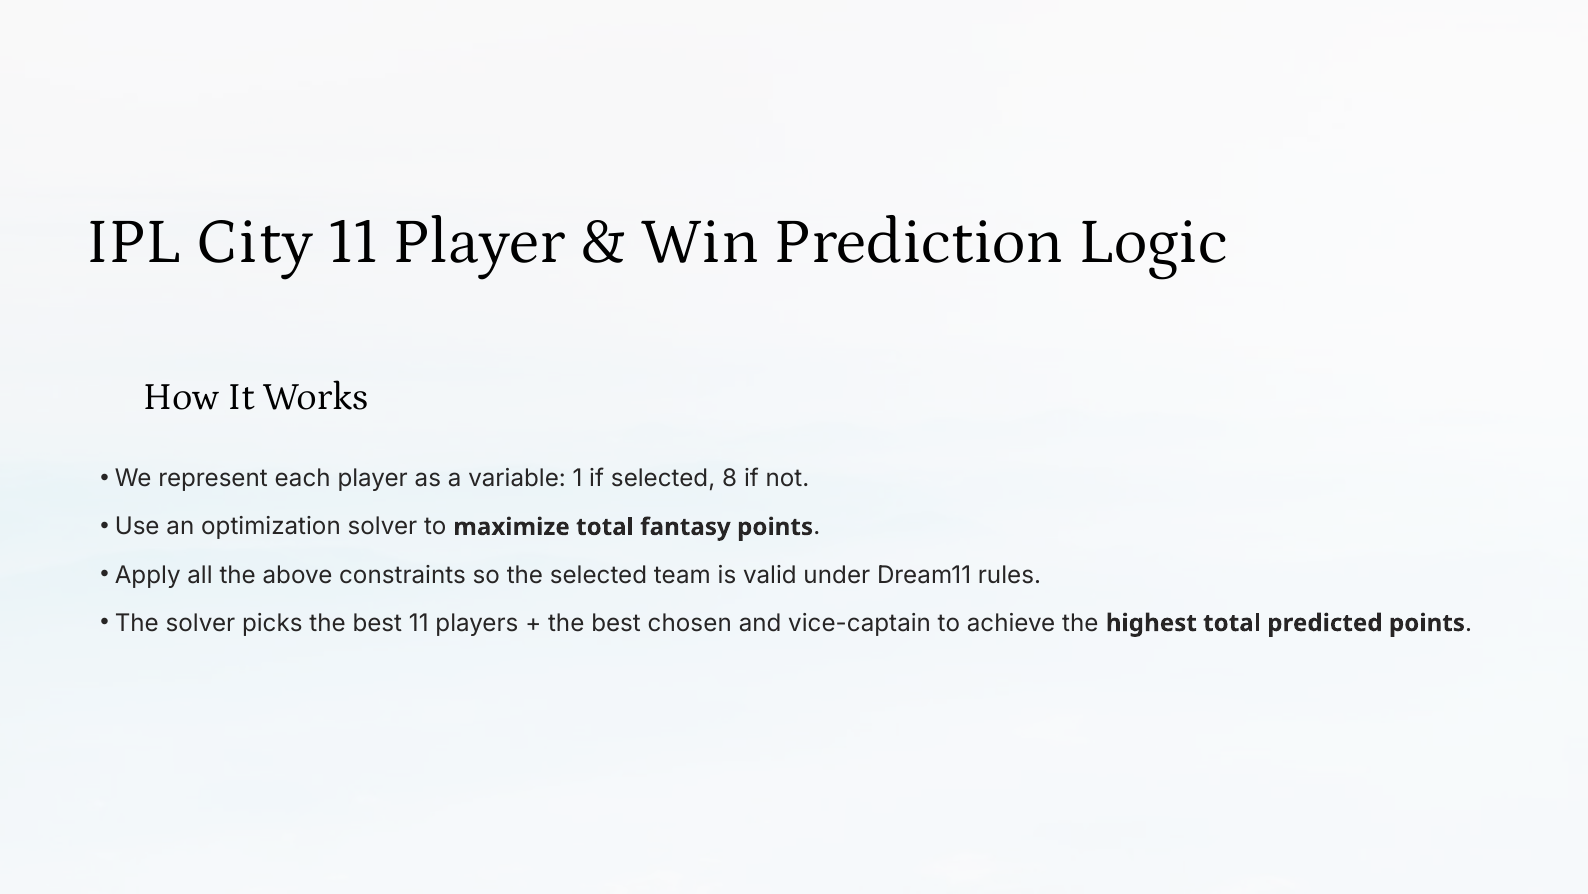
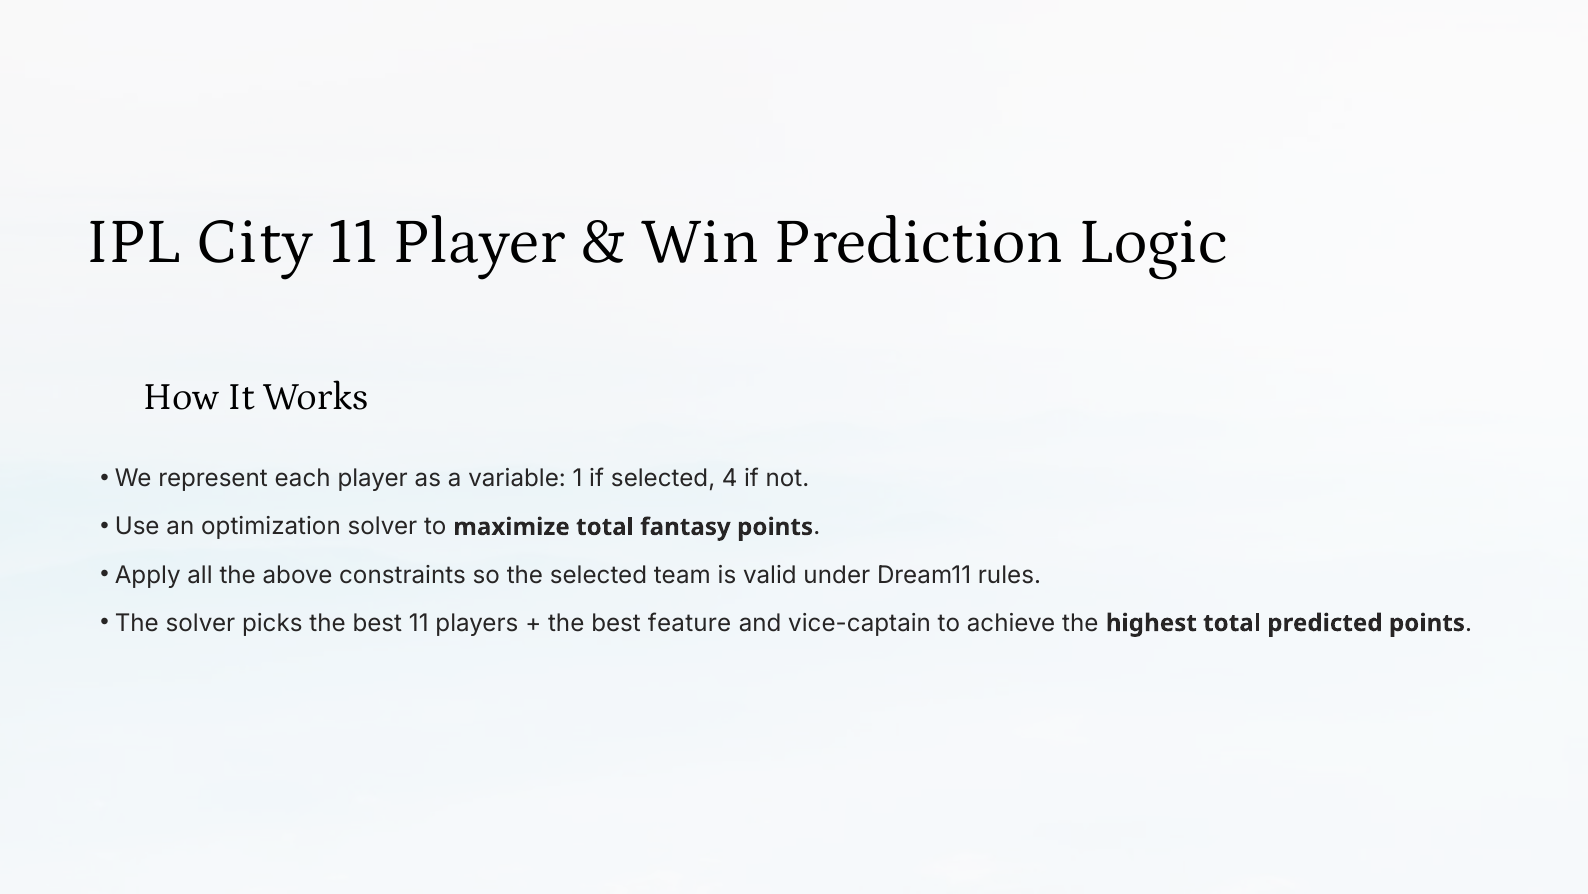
8: 8 -> 4
chosen: chosen -> feature
